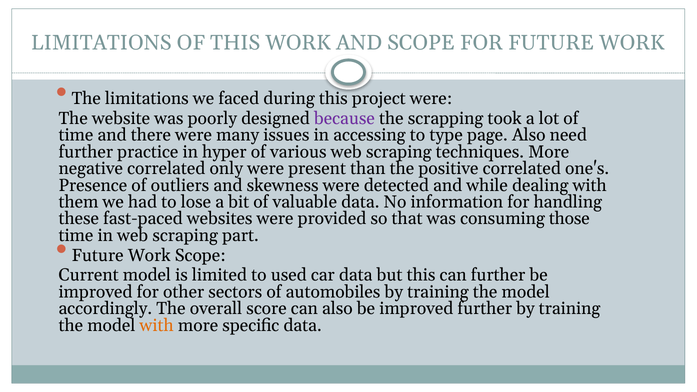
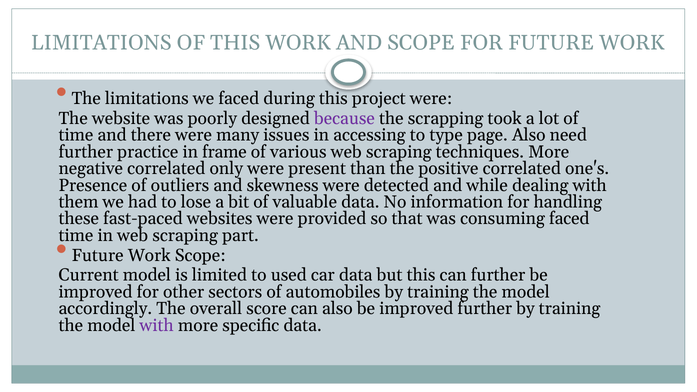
hyper: hyper -> frame
consuming those: those -> faced
with at (157, 325) colour: orange -> purple
